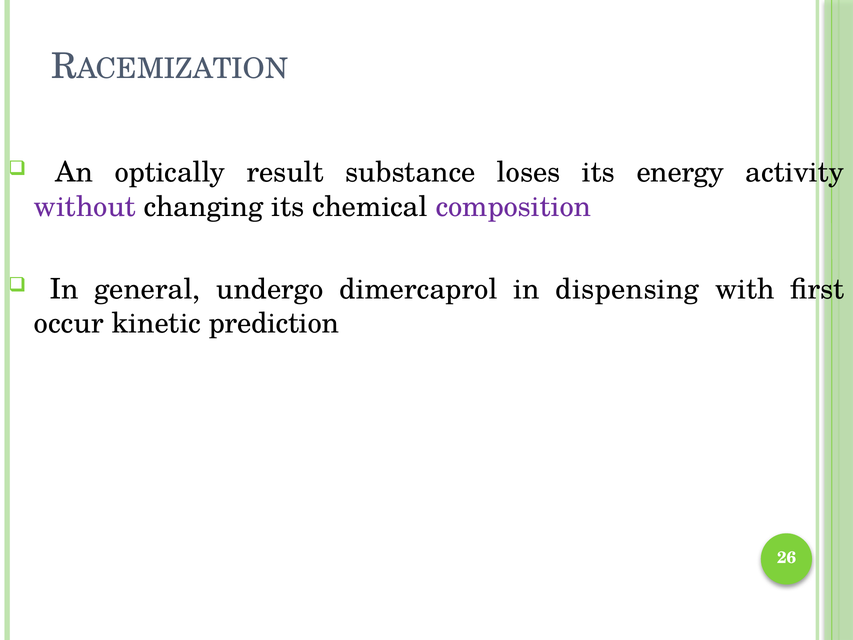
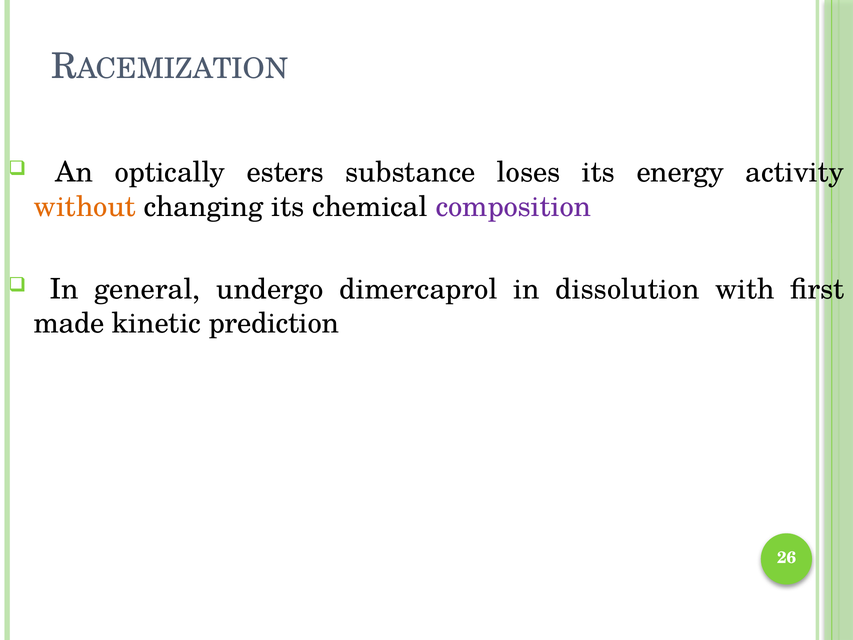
result: result -> esters
without colour: purple -> orange
dispensing: dispensing -> dissolution
occur: occur -> made
